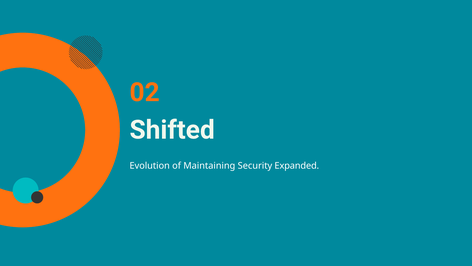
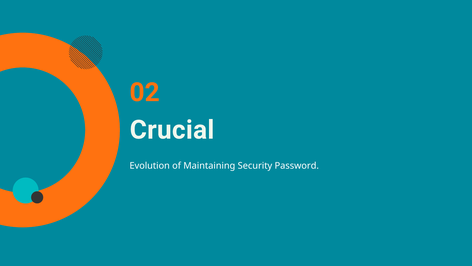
Shifted: Shifted -> Crucial
Expanded: Expanded -> Password
